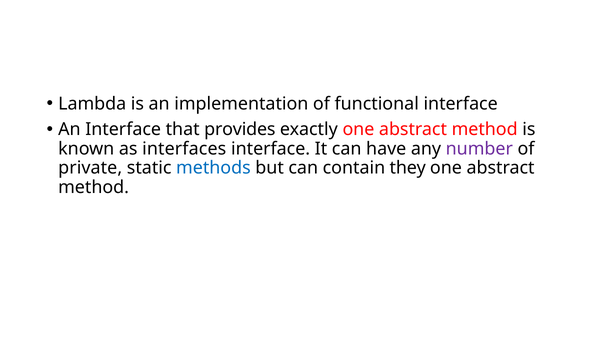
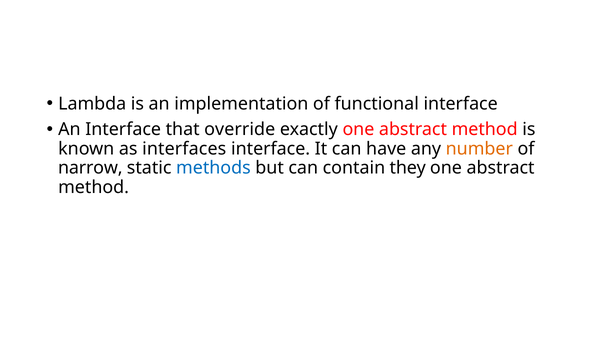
provides: provides -> override
number colour: purple -> orange
private: private -> narrow
